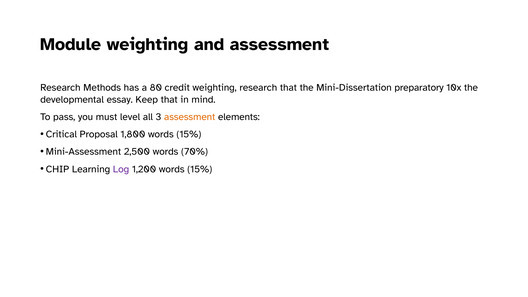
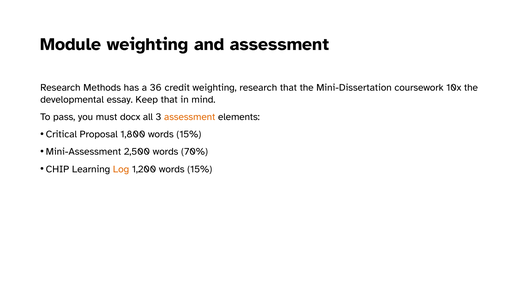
80: 80 -> 36
preparatory: preparatory -> coursework
level: level -> docx
Log colour: purple -> orange
